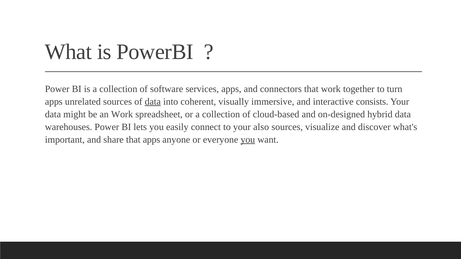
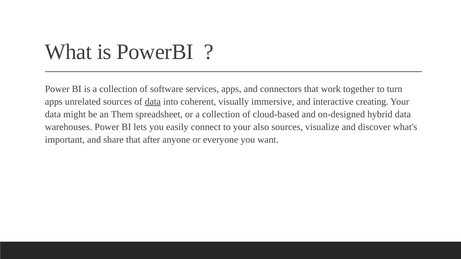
consists: consists -> creating
an Work: Work -> Them
that apps: apps -> after
you at (248, 140) underline: present -> none
